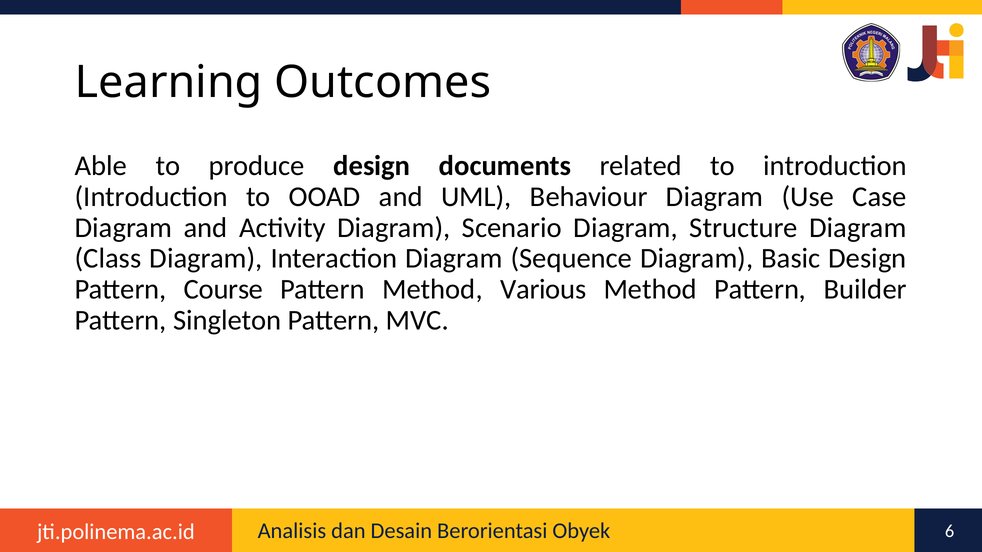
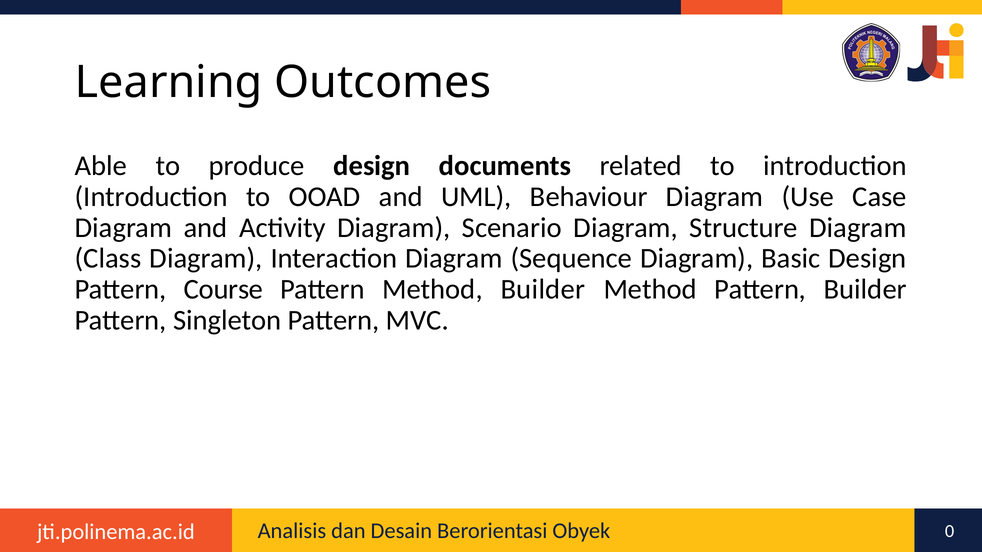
Method Various: Various -> Builder
6: 6 -> 0
